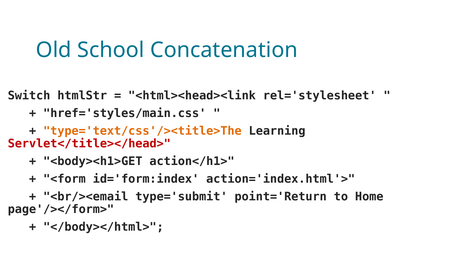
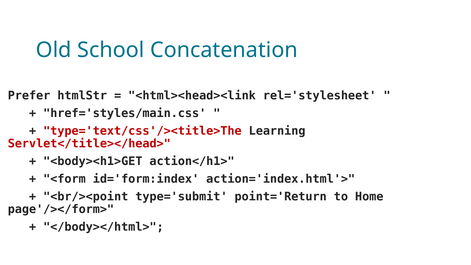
Switch: Switch -> Prefer
type='text/css'/><title>The colour: orange -> red
<br/><email: <br/><email -> <br/><point
